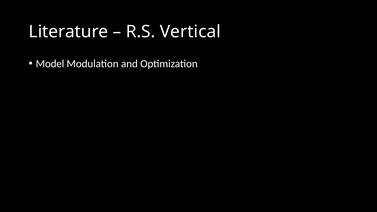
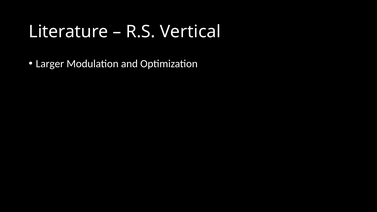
Model: Model -> Larger
